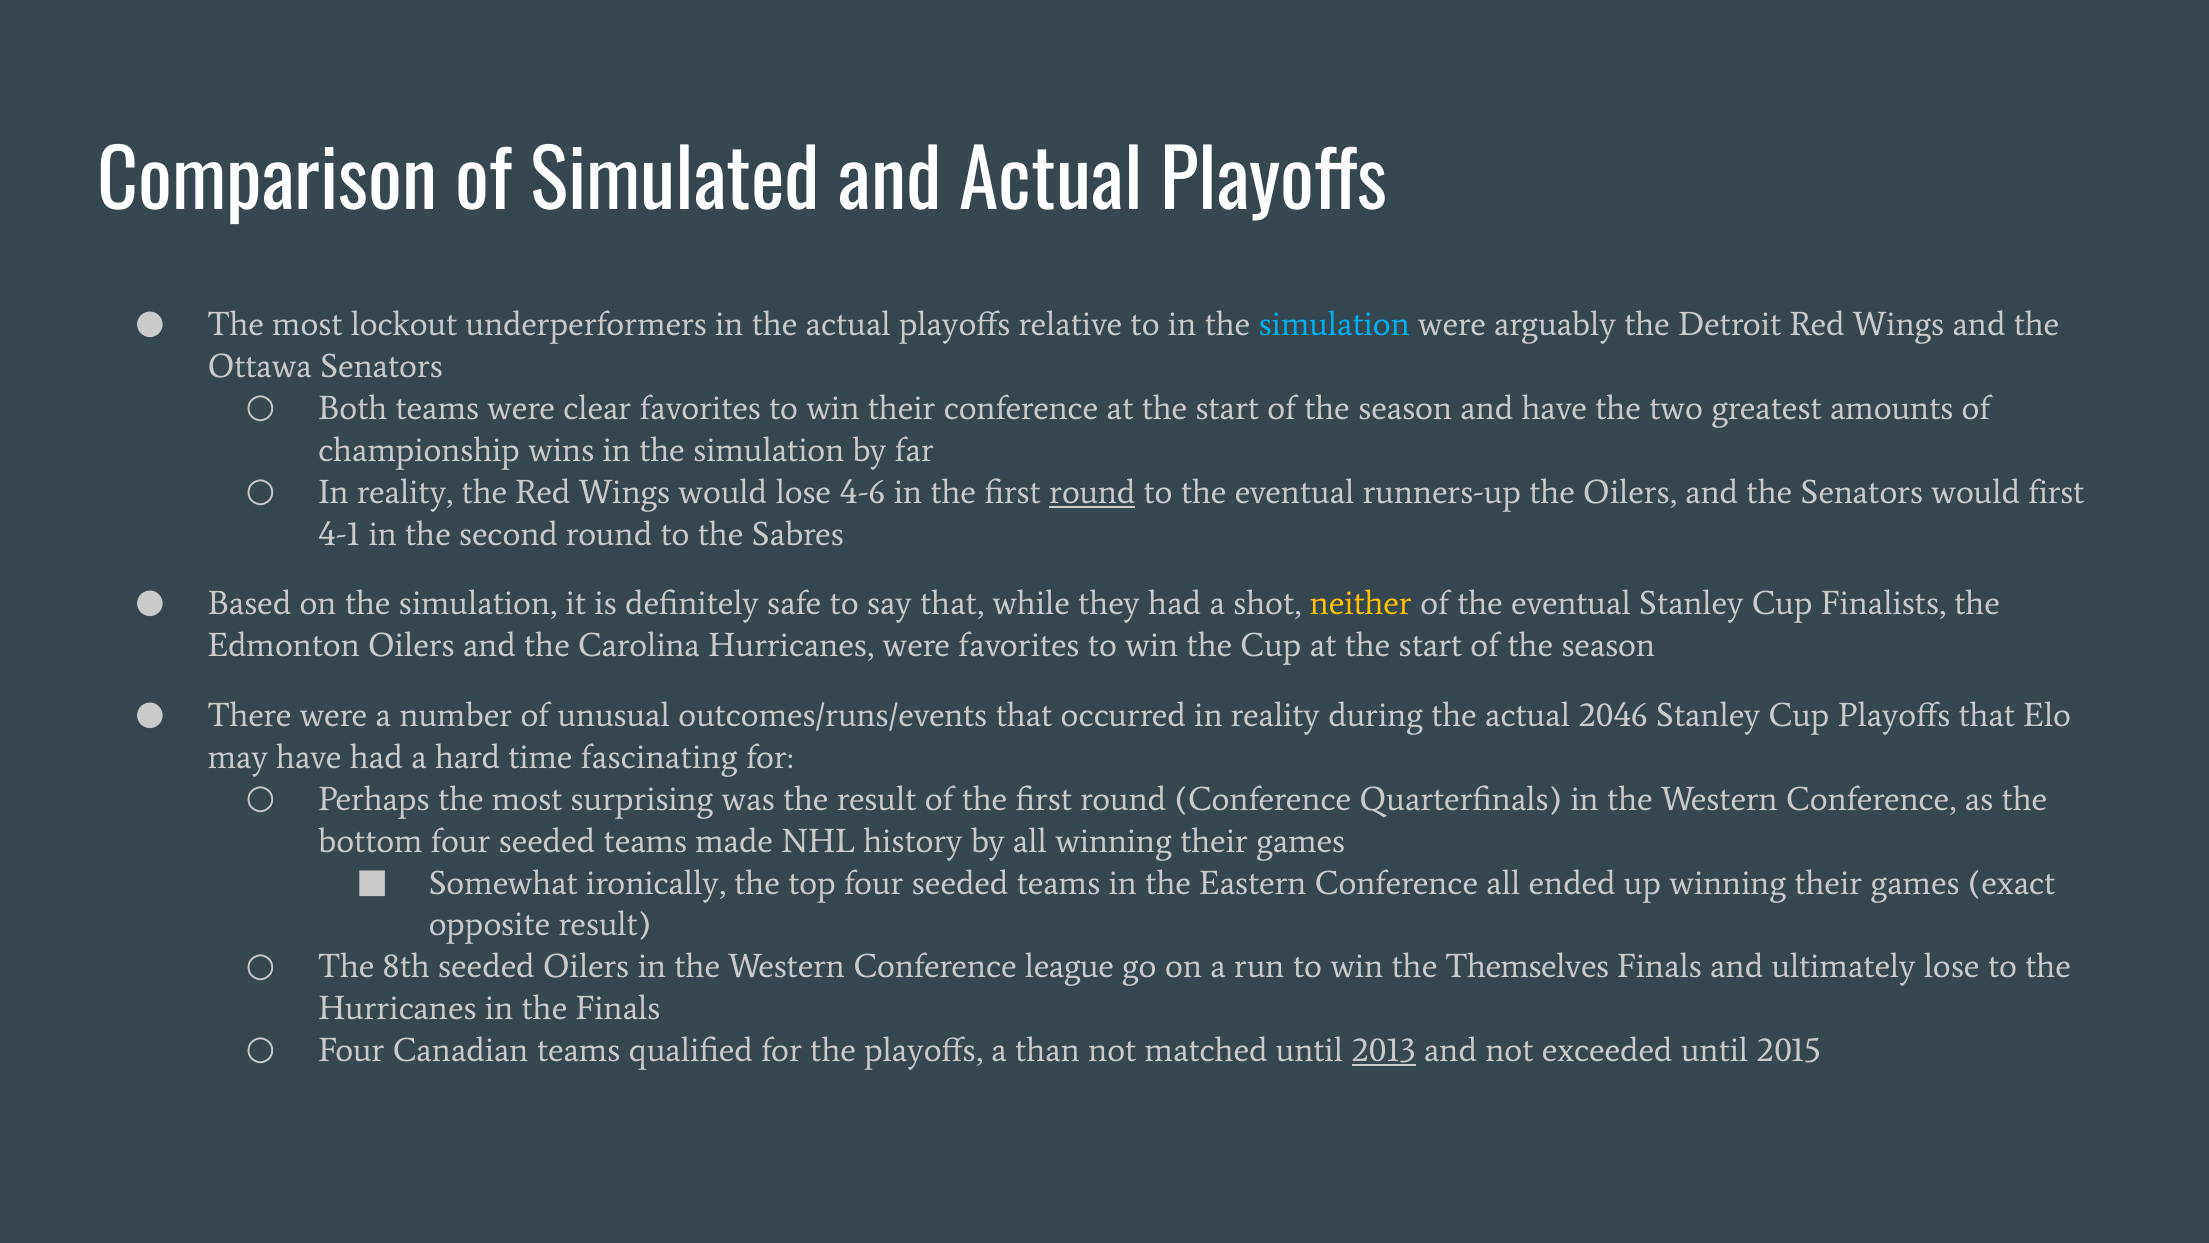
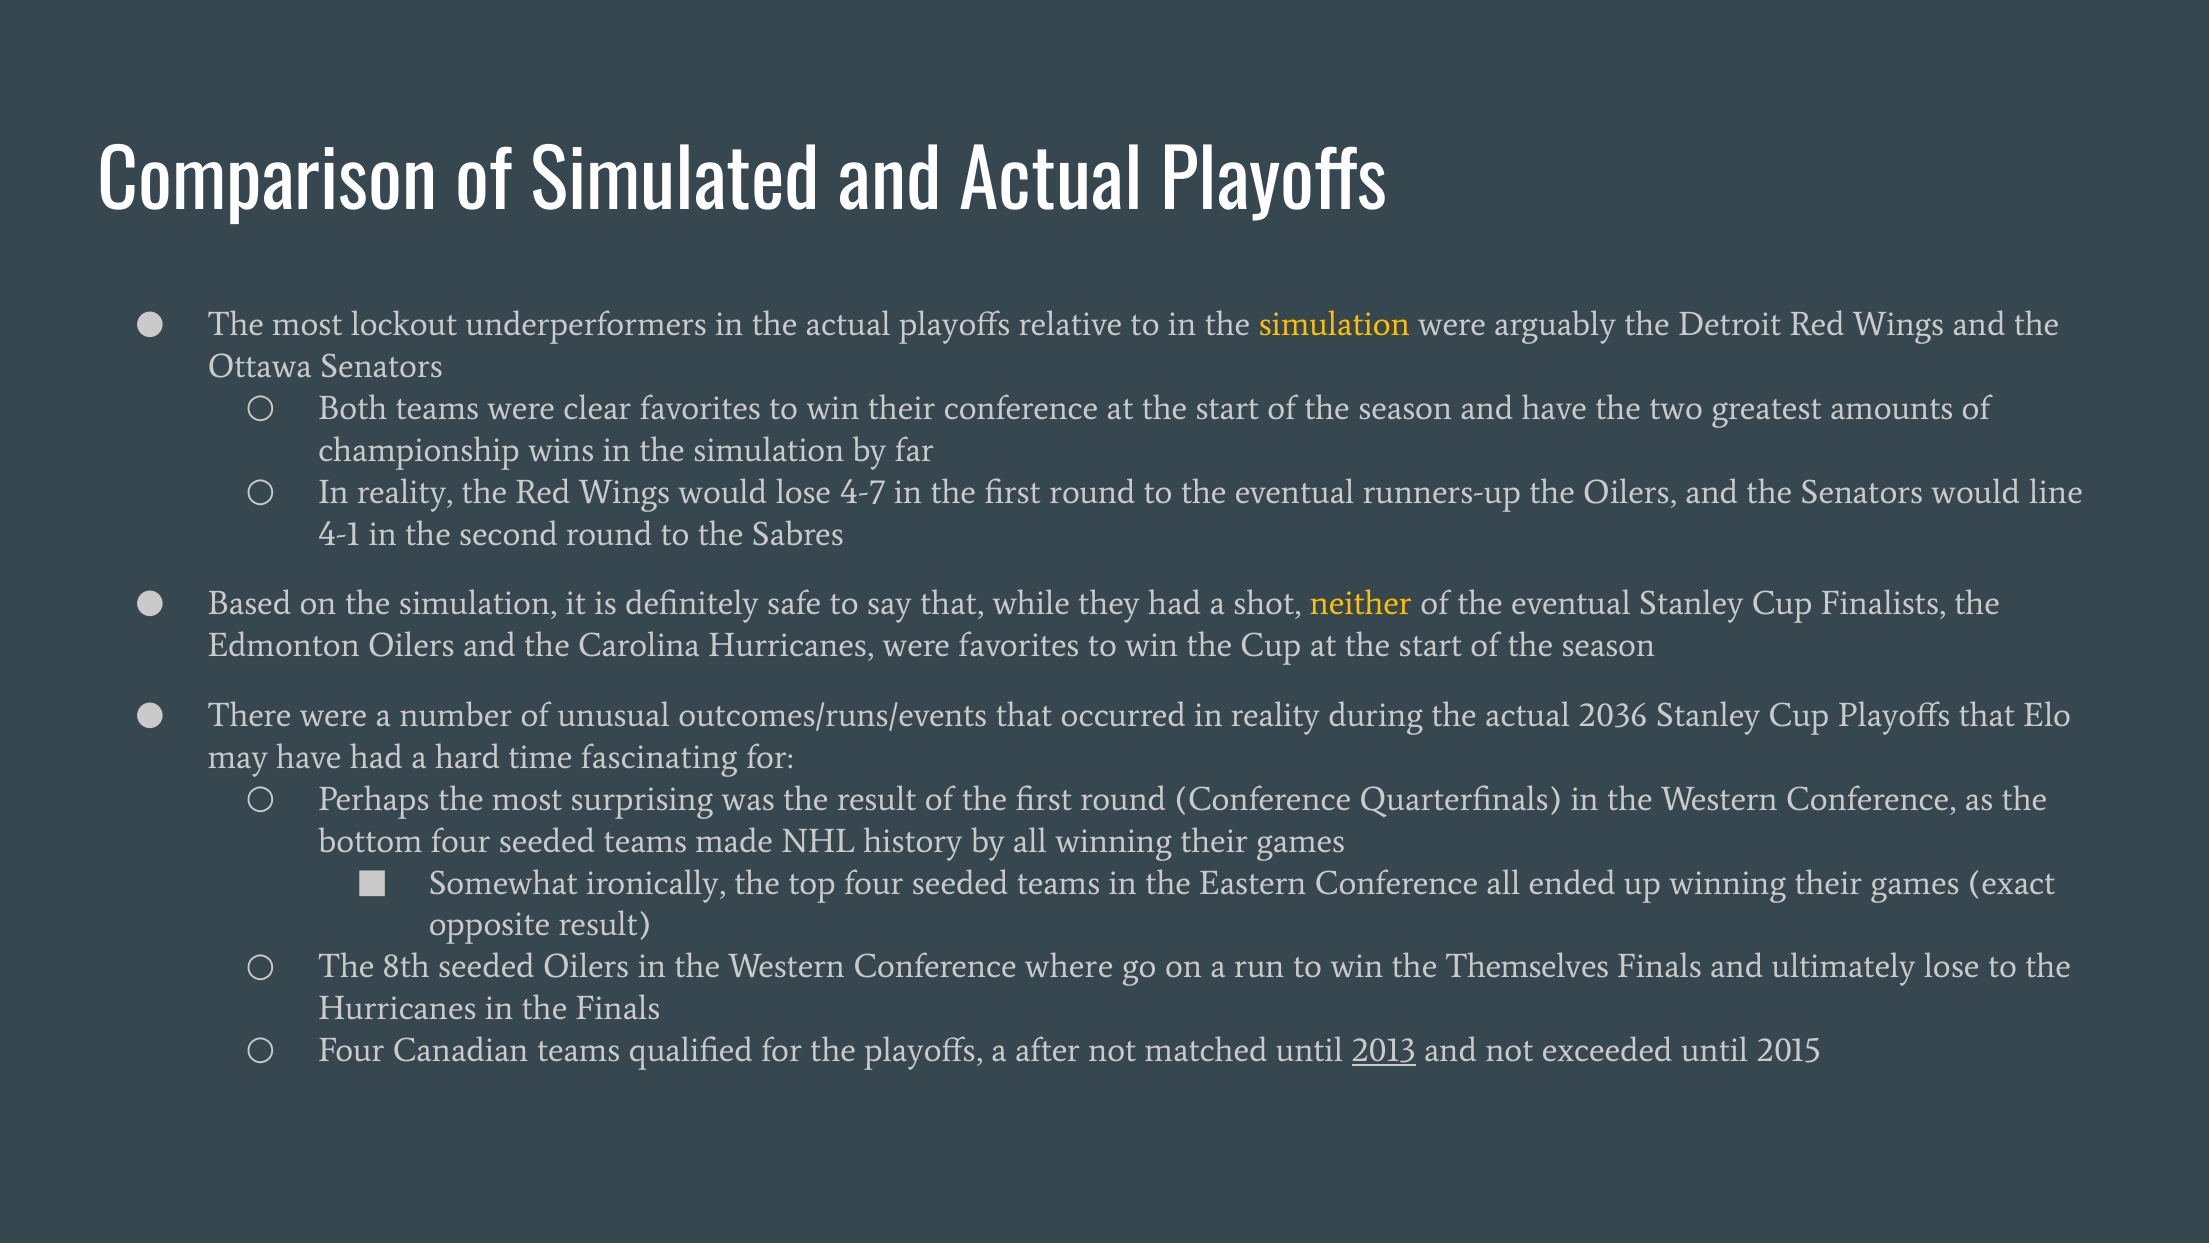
simulation at (1334, 324) colour: light blue -> yellow
4-6: 4-6 -> 4-7
round at (1092, 492) underline: present -> none
would first: first -> line
2046: 2046 -> 2036
league: league -> where
than: than -> after
